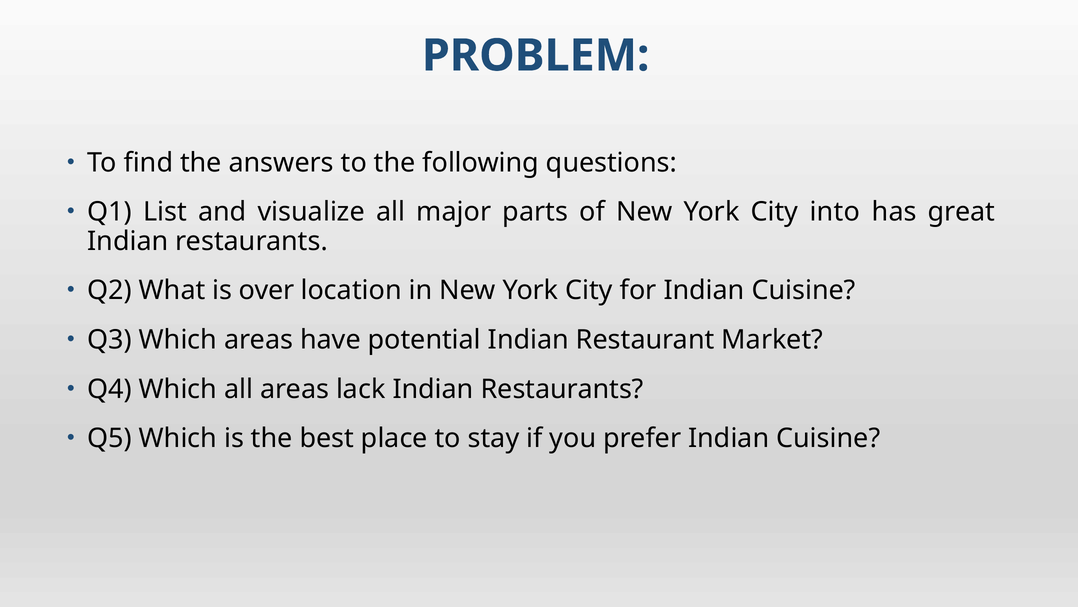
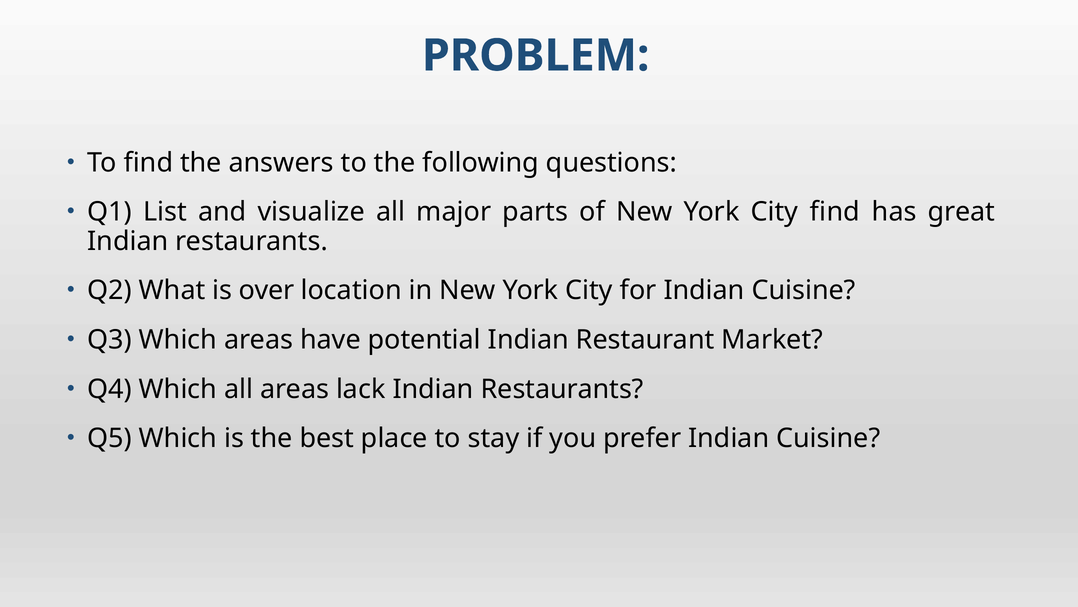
City into: into -> find
